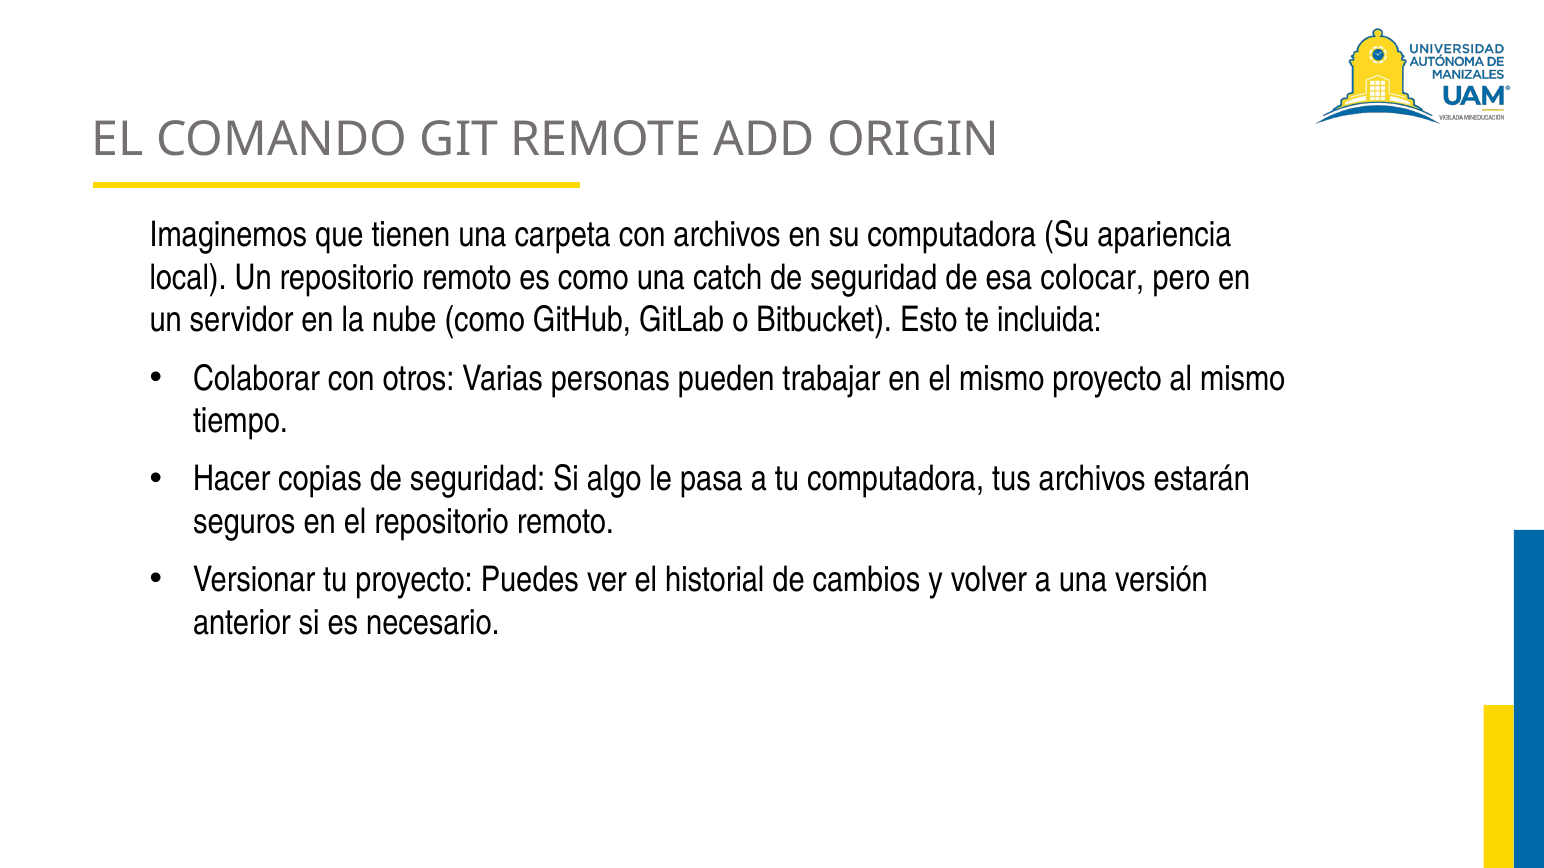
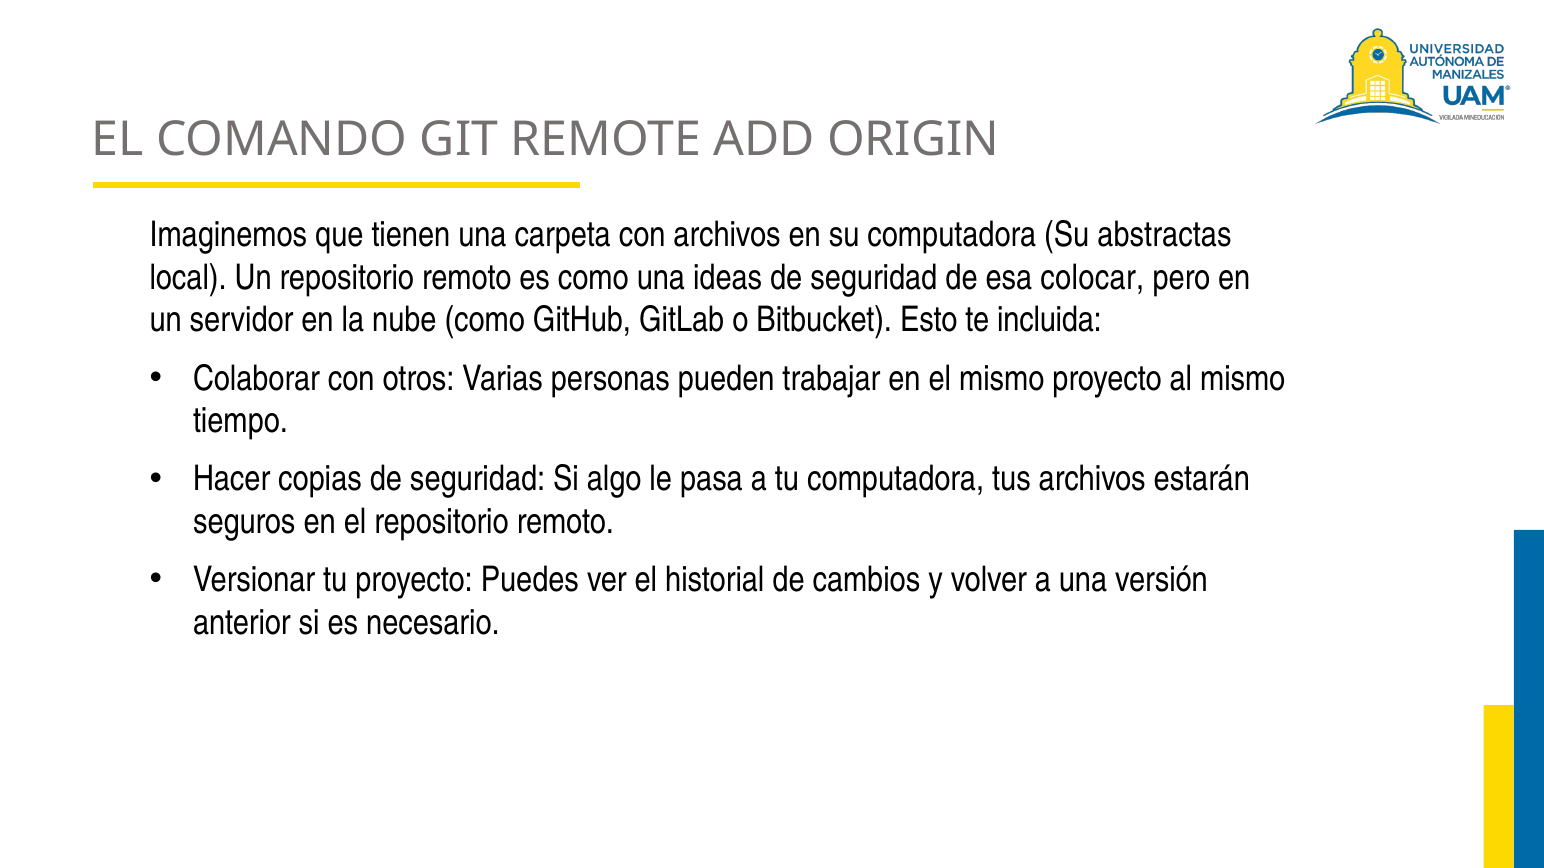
apariencia: apariencia -> abstractas
catch: catch -> ideas
